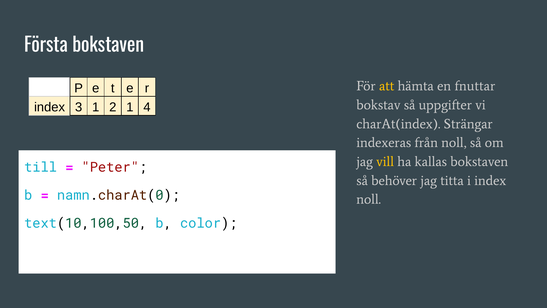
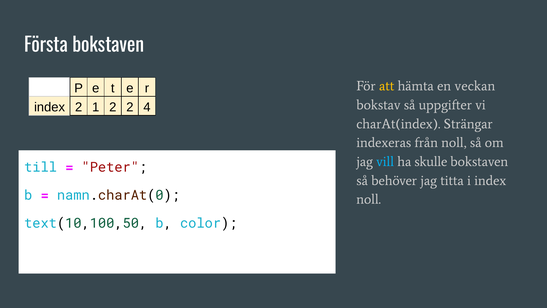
fnuttar: fnuttar -> veckan
index 3: 3 -> 2
2 1: 1 -> 2
vill colour: yellow -> light blue
kallas: kallas -> skulle
